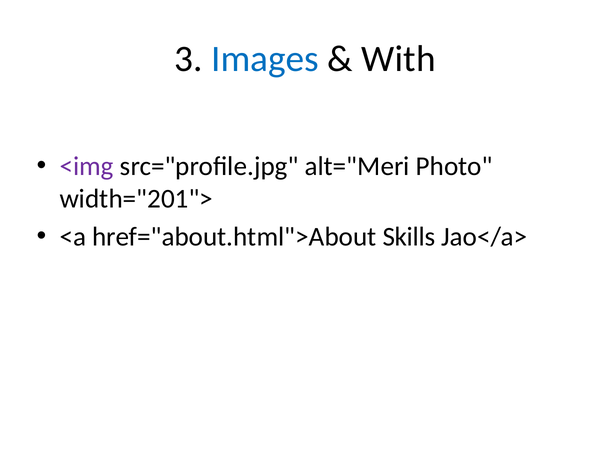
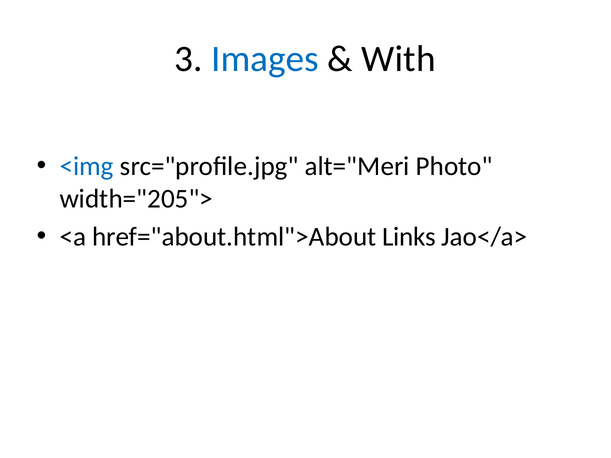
<img colour: purple -> blue
width="201">: width="201"> -> width="205">
Skills: Skills -> Links
